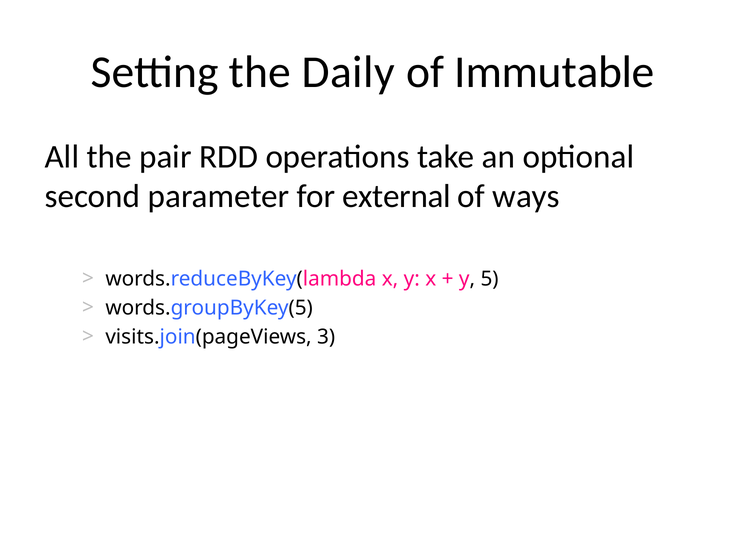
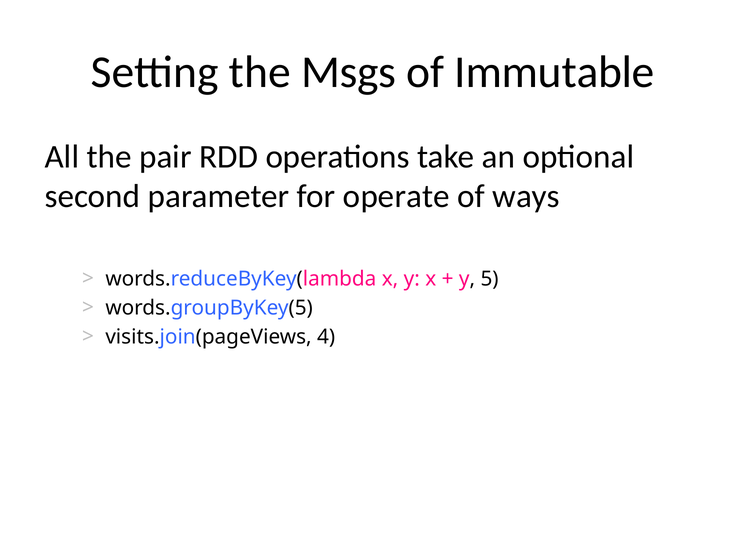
Daily: Daily -> Msgs
external: external -> operate
3: 3 -> 4
